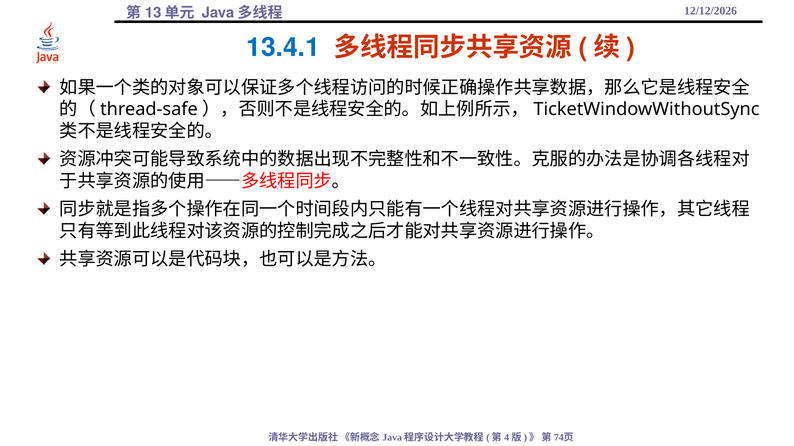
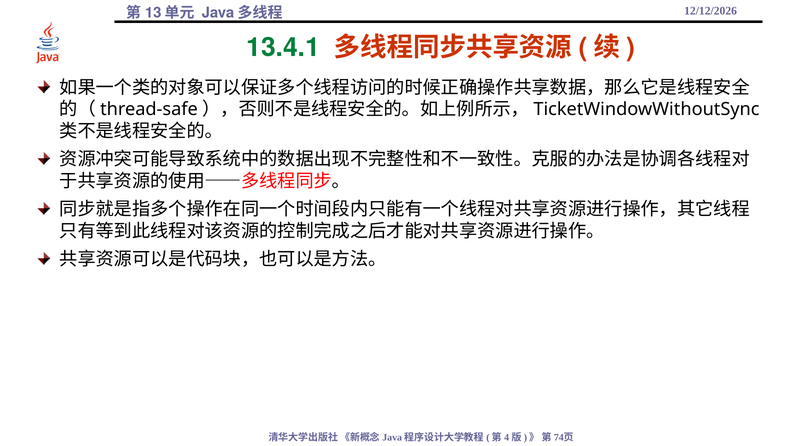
13.4.1 colour: blue -> green
